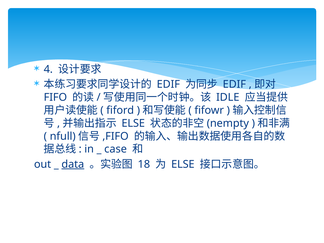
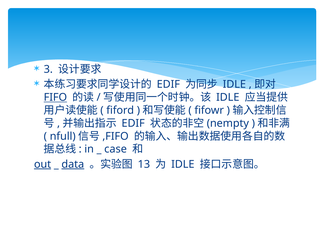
4: 4 -> 3
EDIF at (234, 84): EDIF -> IDLE
FIFO underline: none -> present
ELSE at (133, 123): ELSE -> EDIF
out underline: none -> present
18: 18 -> 13
ELSE at (183, 164): ELSE -> IDLE
